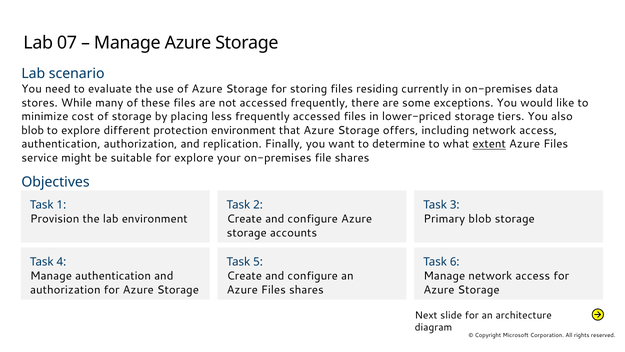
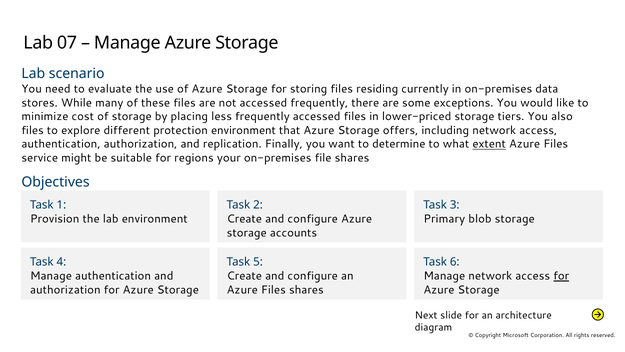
blob at (33, 130): blob -> files
for explore: explore -> regions
for at (561, 276) underline: none -> present
